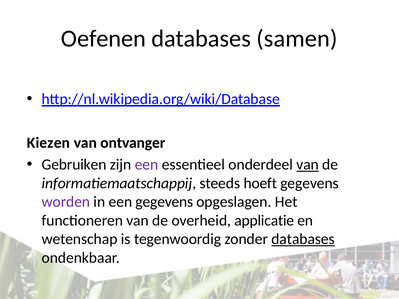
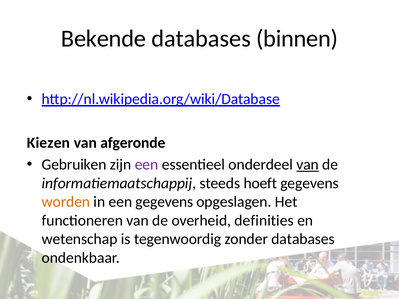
Oefenen: Oefenen -> Bekende
samen: samen -> binnen
ontvanger: ontvanger -> afgeronde
worden colour: purple -> orange
applicatie: applicatie -> definities
databases at (303, 239) underline: present -> none
